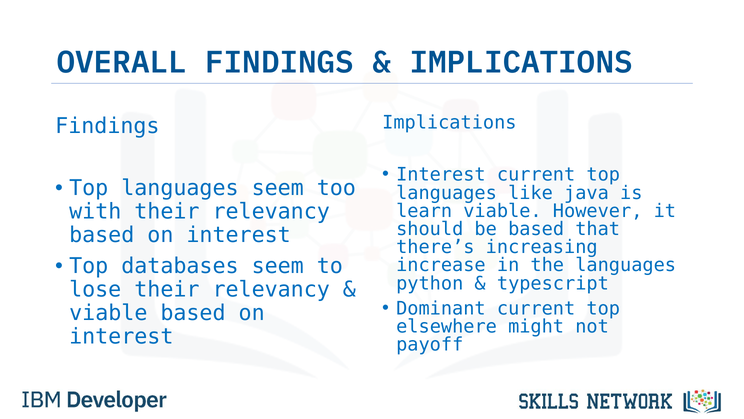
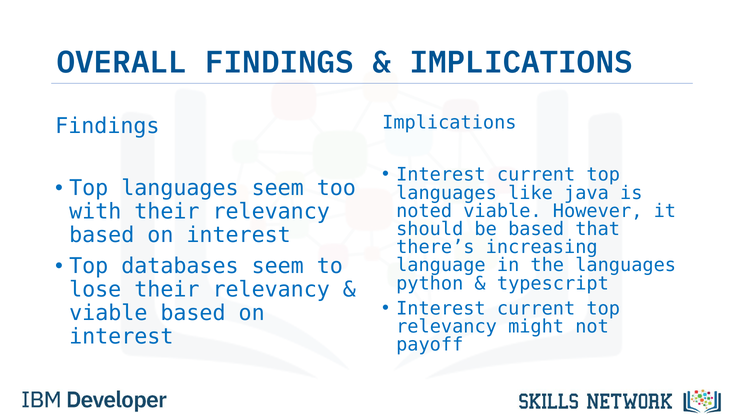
learn: learn -> noted
increase: increase -> language
Dominant at (441, 308): Dominant -> Interest
elsewhere at (447, 326): elsewhere -> relevancy
